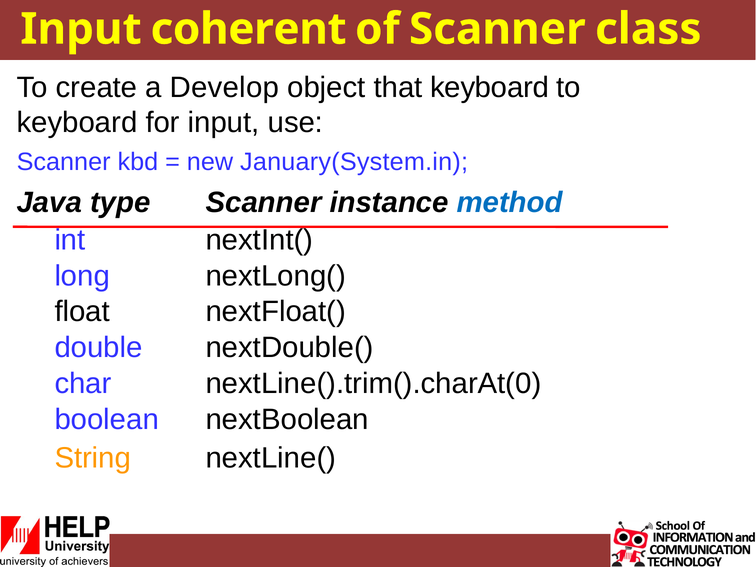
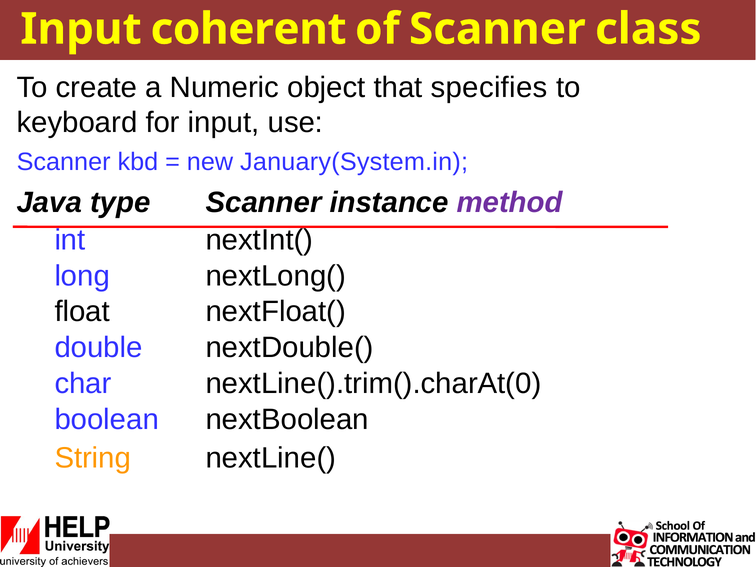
Develop: Develop -> Numeric
that keyboard: keyboard -> specifies
method colour: blue -> purple
